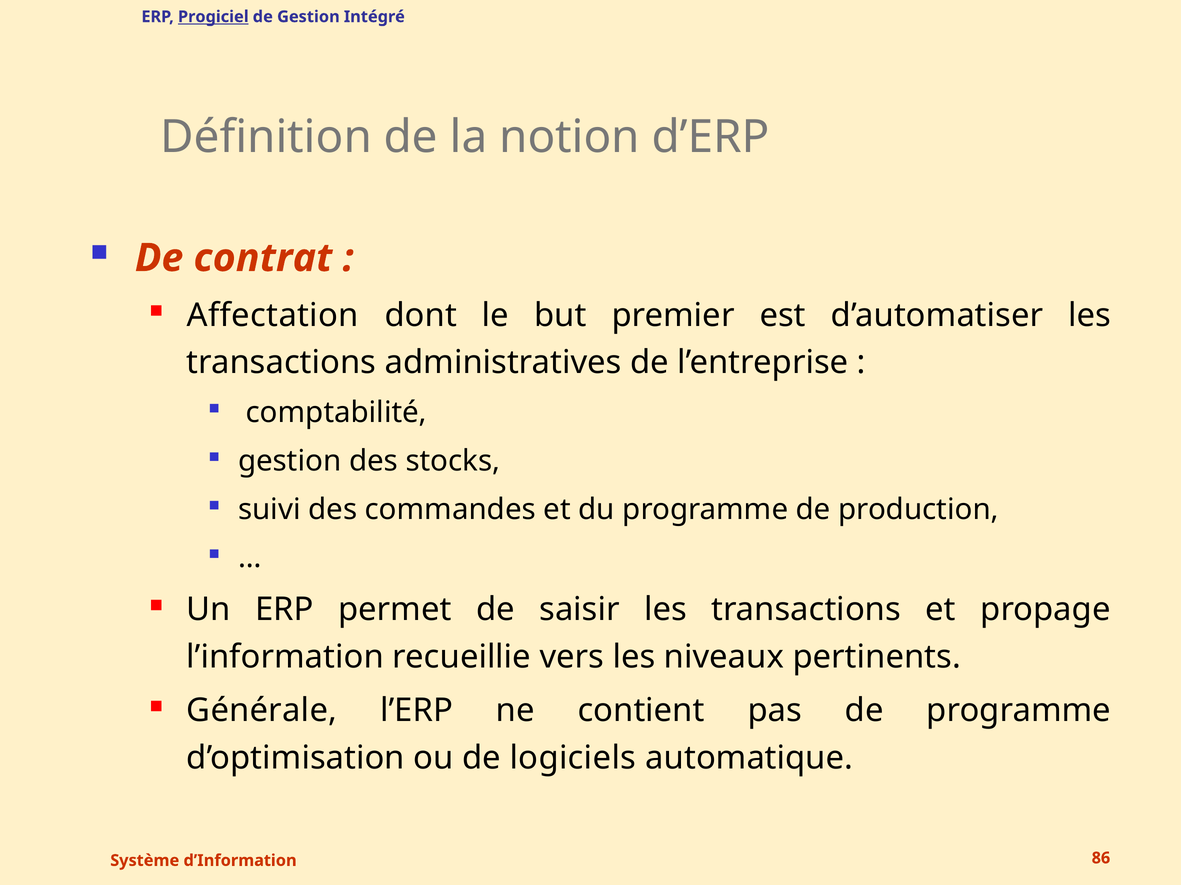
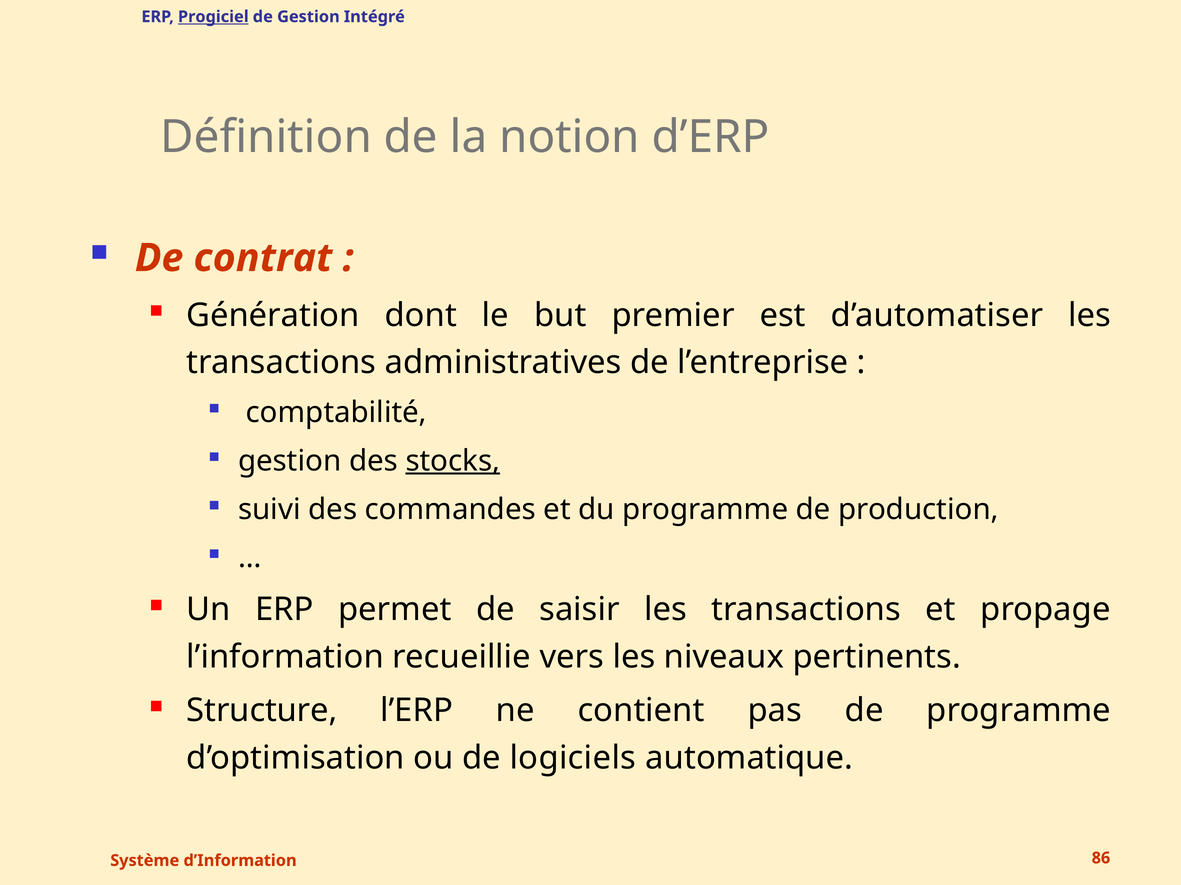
Affectation: Affectation -> Génération
stocks underline: none -> present
Générale: Générale -> Structure
